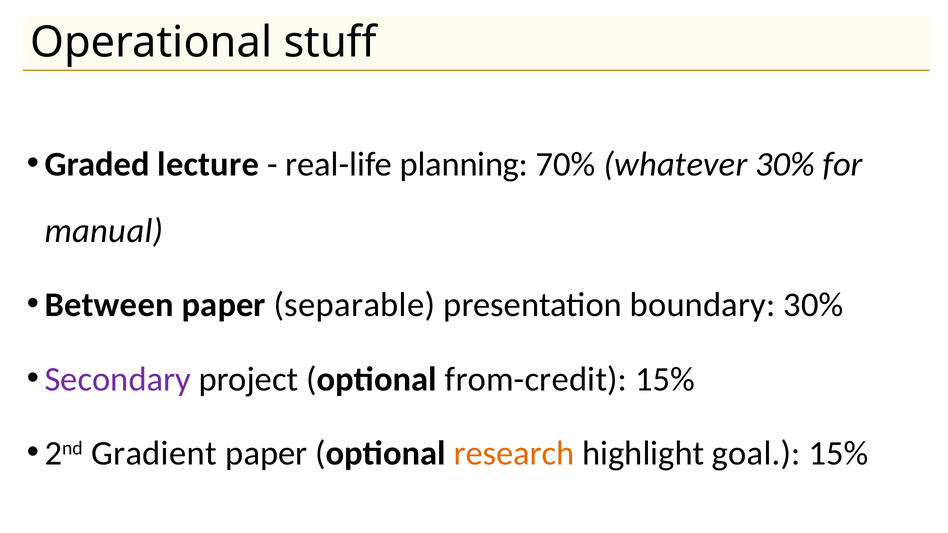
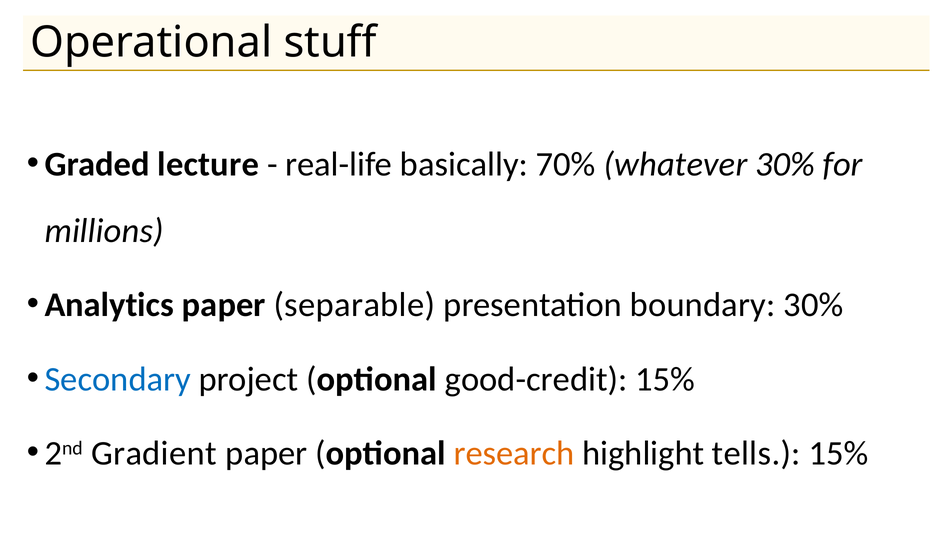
planning: planning -> basically
manual: manual -> millions
Between: Between -> Analytics
Secondary colour: purple -> blue
from-credit: from-credit -> good-credit
goal: goal -> tells
